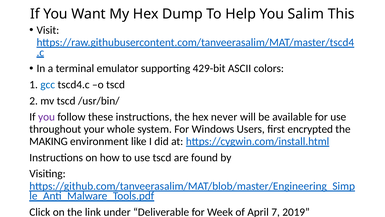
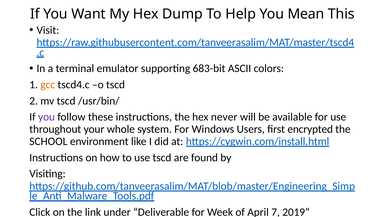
Salim: Salim -> Mean
429-bit: 429-bit -> 683-bit
gcc colour: blue -> orange
MAKING: MAKING -> SCHOOL
